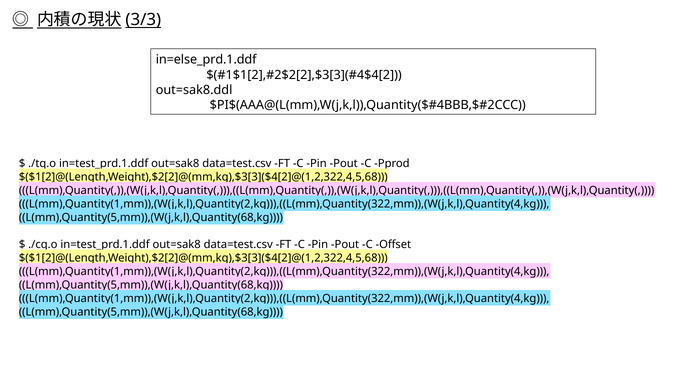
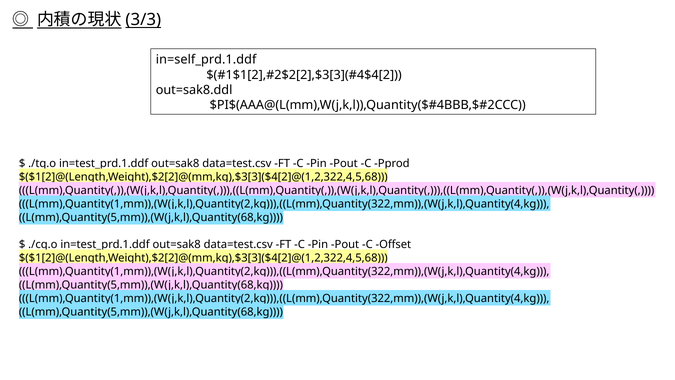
in=else_prd.1.ddf: in=else_prd.1.ddf -> in=self_prd.1.ddf
